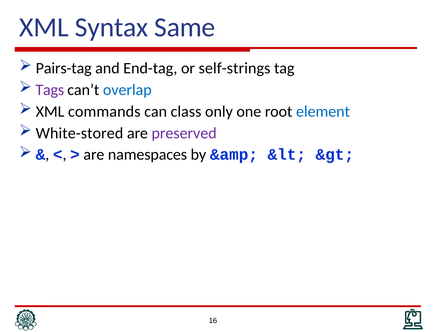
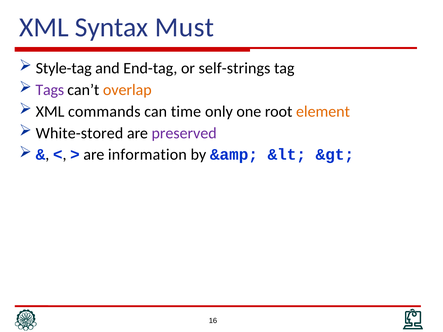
Same: Same -> Must
Pairs-tag: Pairs-tag -> Style-tag
overlap colour: blue -> orange
class: class -> time
element colour: blue -> orange
namespaces: namespaces -> information
